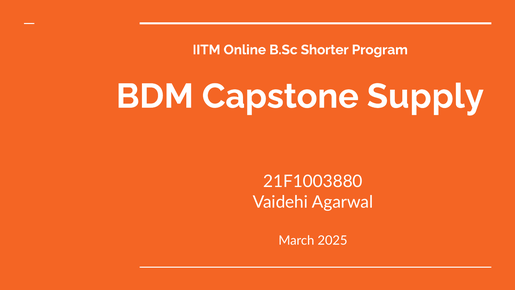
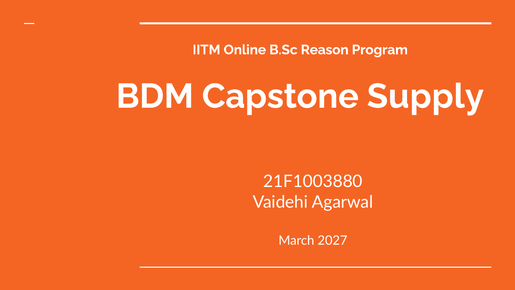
Shorter: Shorter -> Reason
2025: 2025 -> 2027
